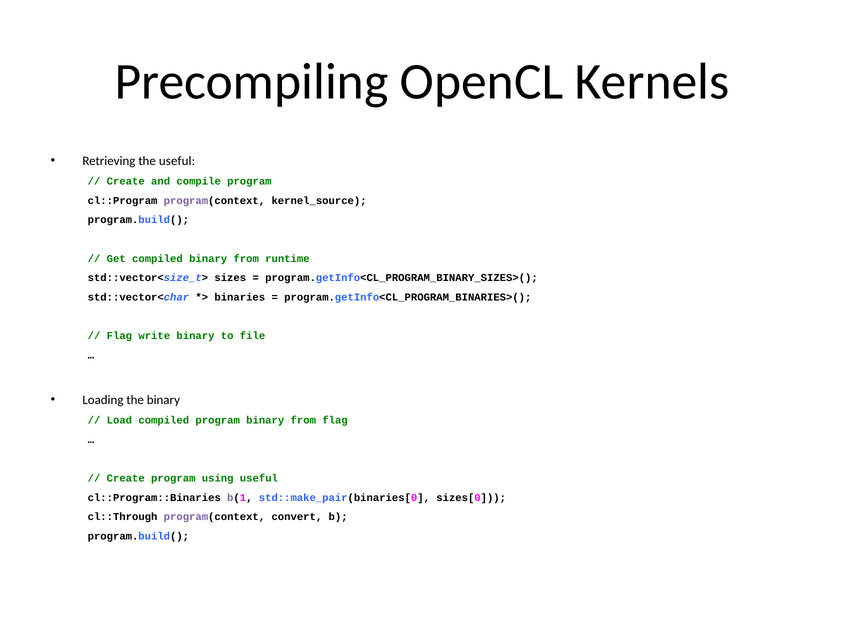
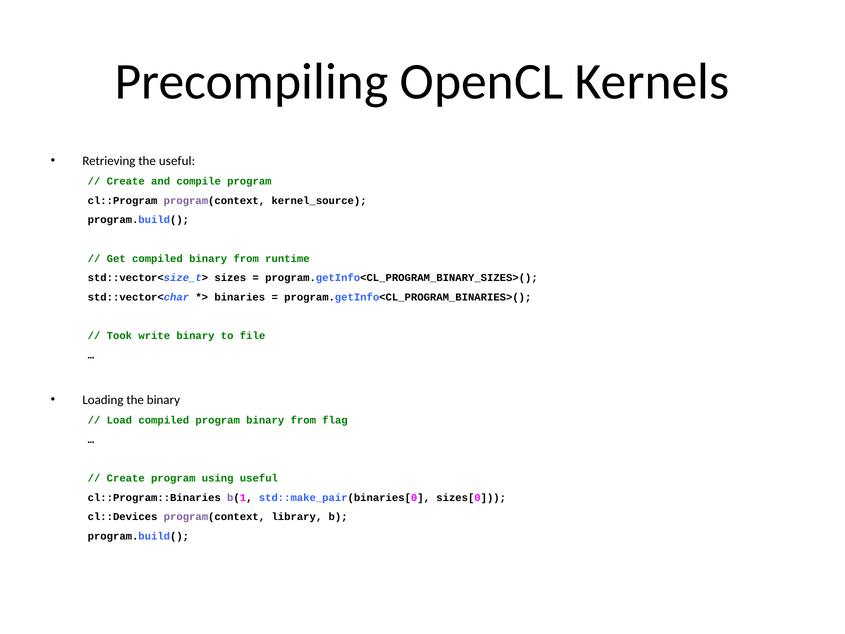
Flag at (119, 336): Flag -> Took
cl::Through: cl::Through -> cl::Devices
convert: convert -> library
